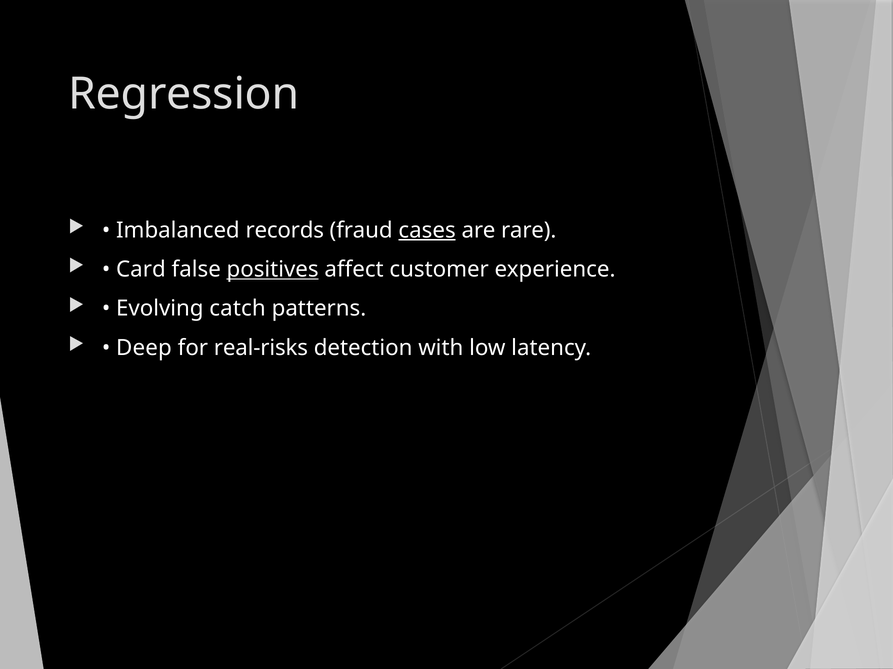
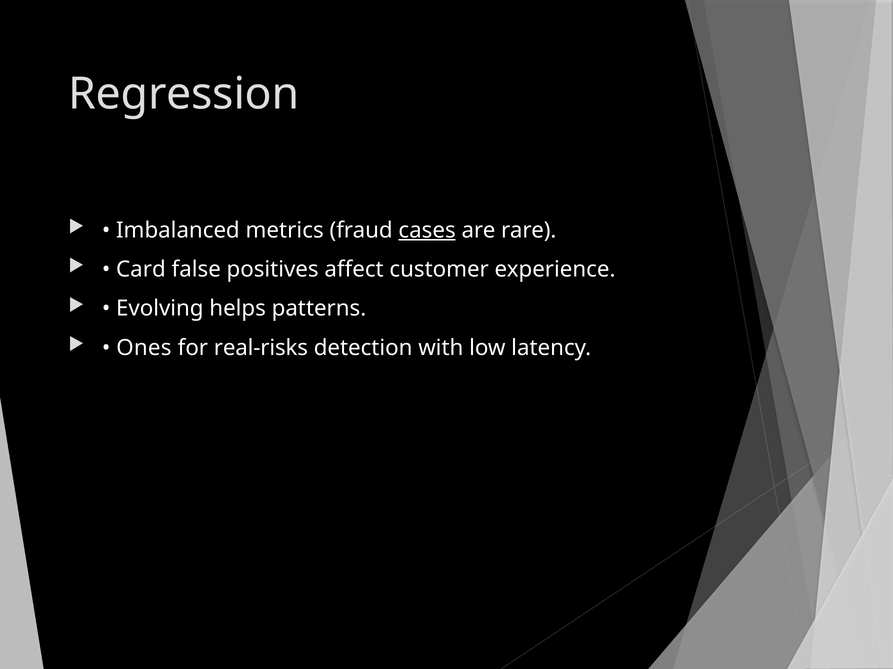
records: records -> metrics
positives underline: present -> none
catch: catch -> helps
Deep: Deep -> Ones
